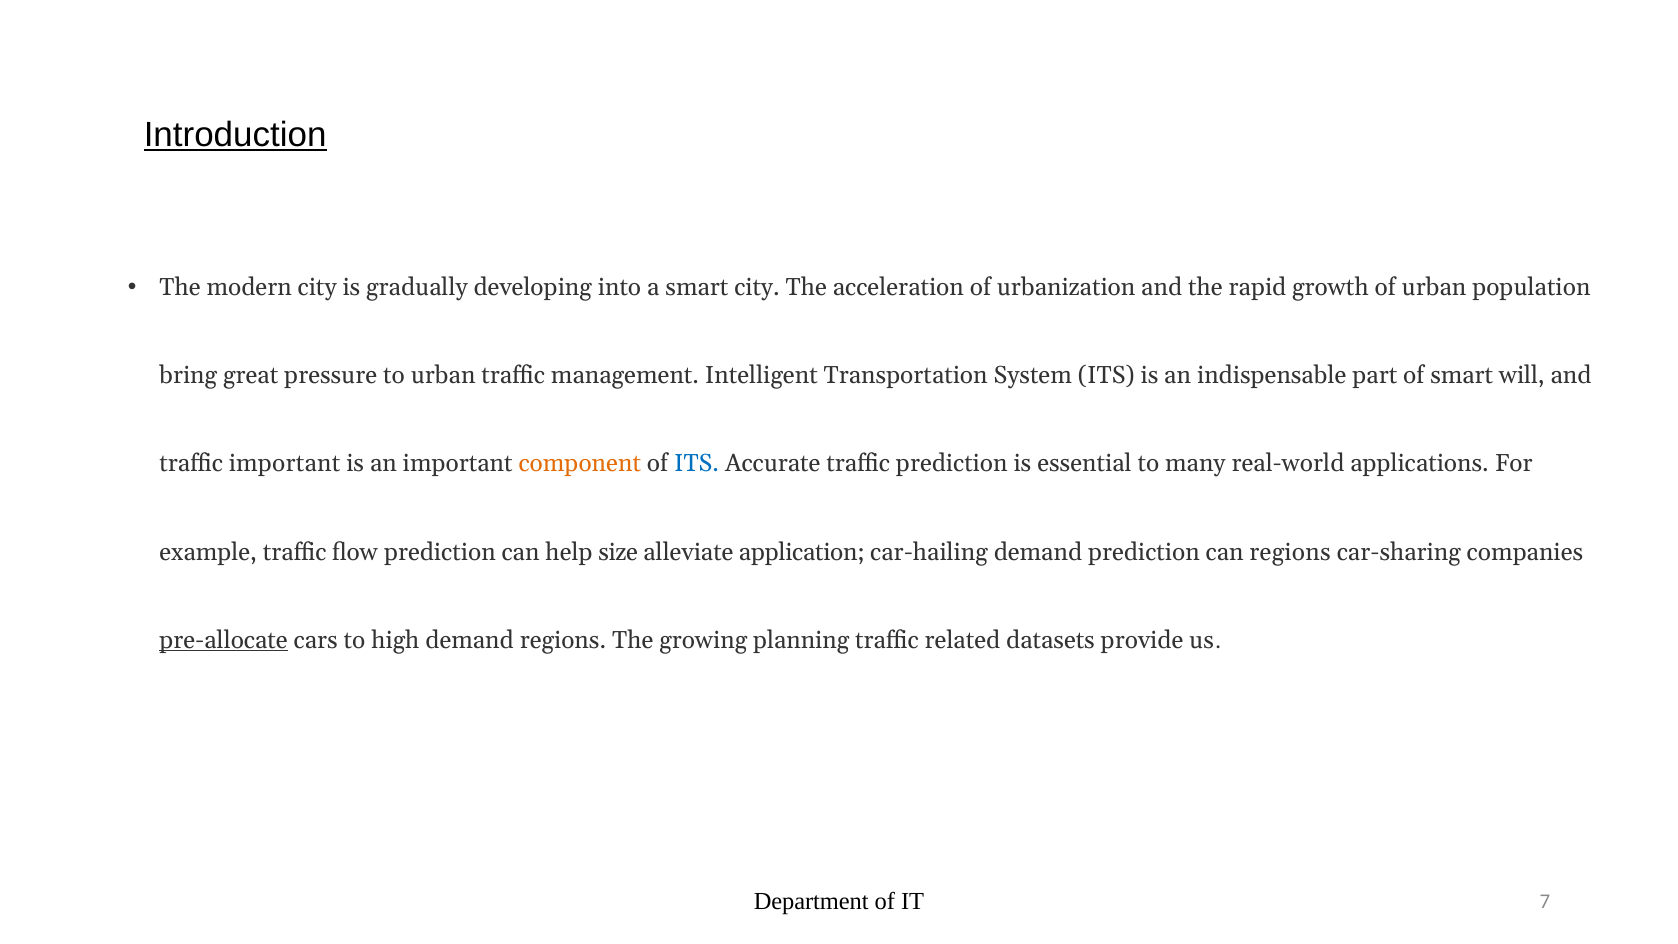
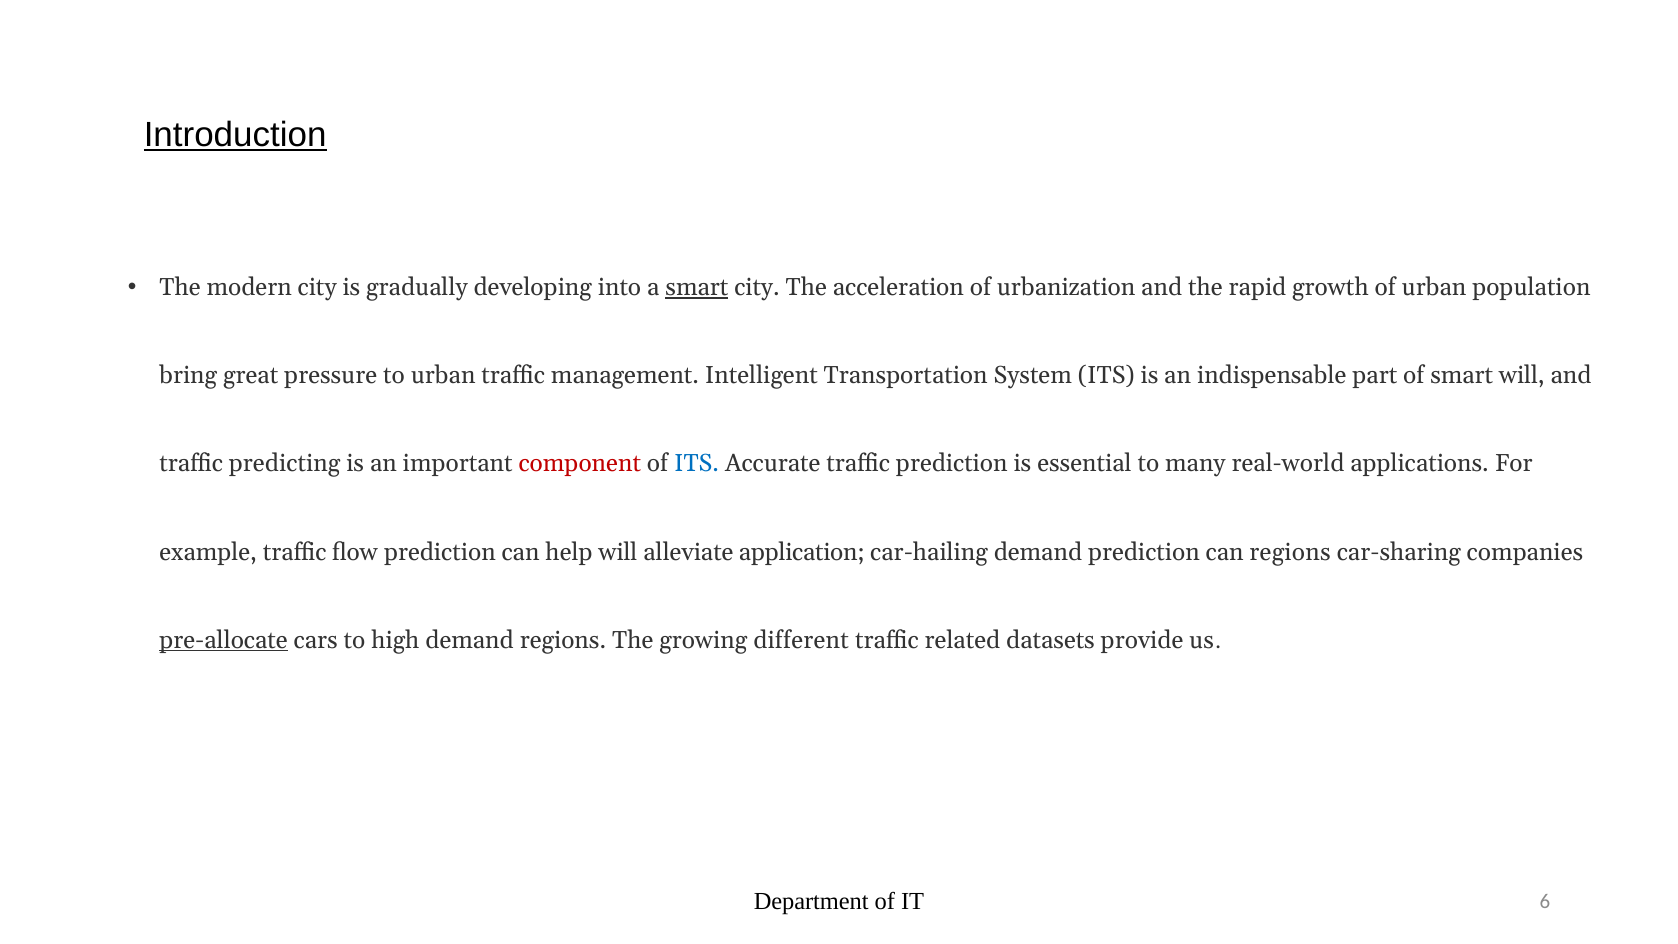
smart at (697, 288) underline: none -> present
traffic important: important -> predicting
component colour: orange -> red
help size: size -> will
planning: planning -> different
7: 7 -> 6
